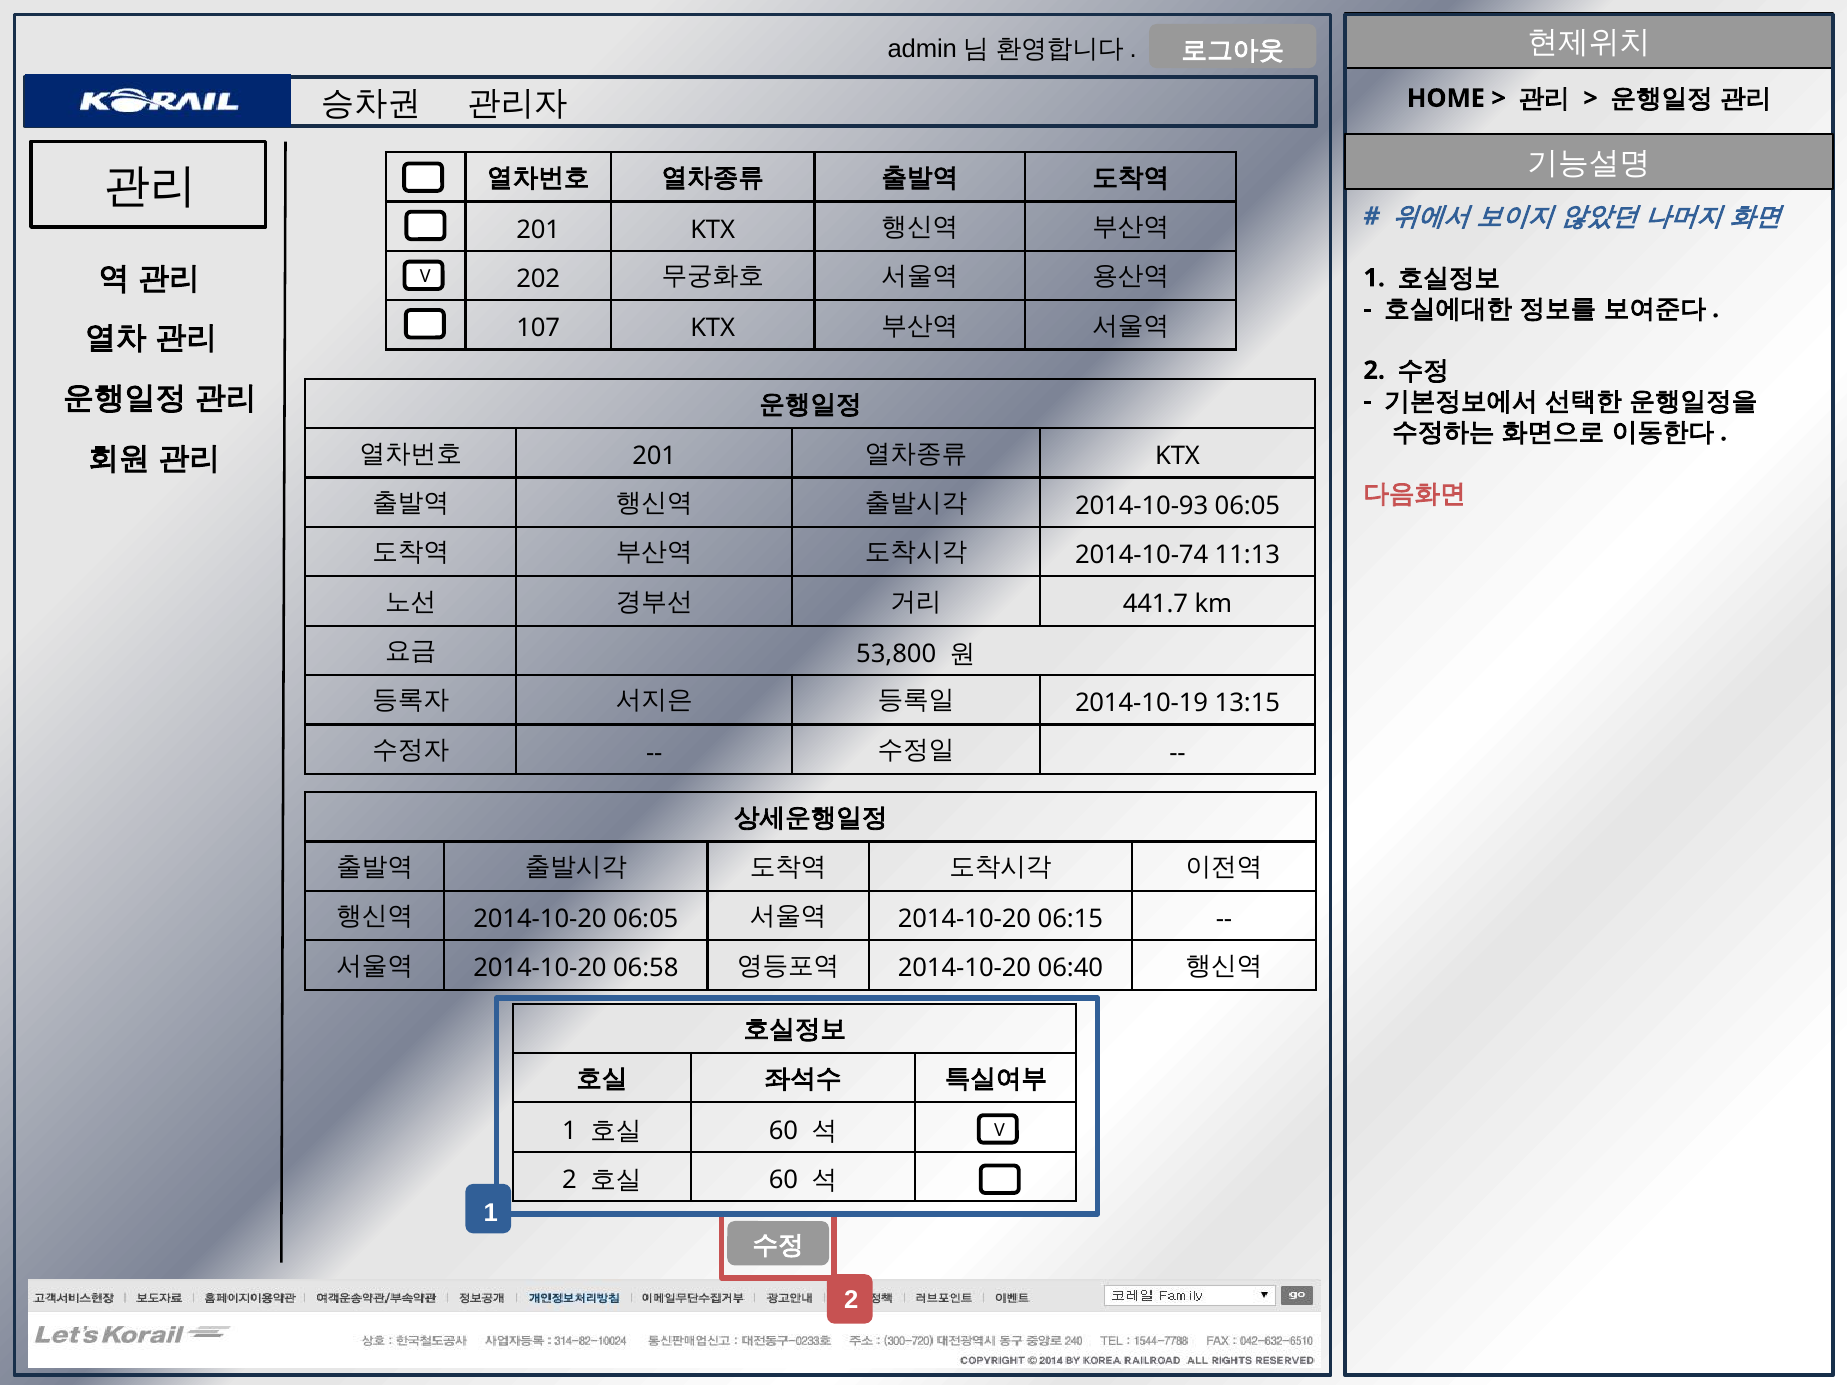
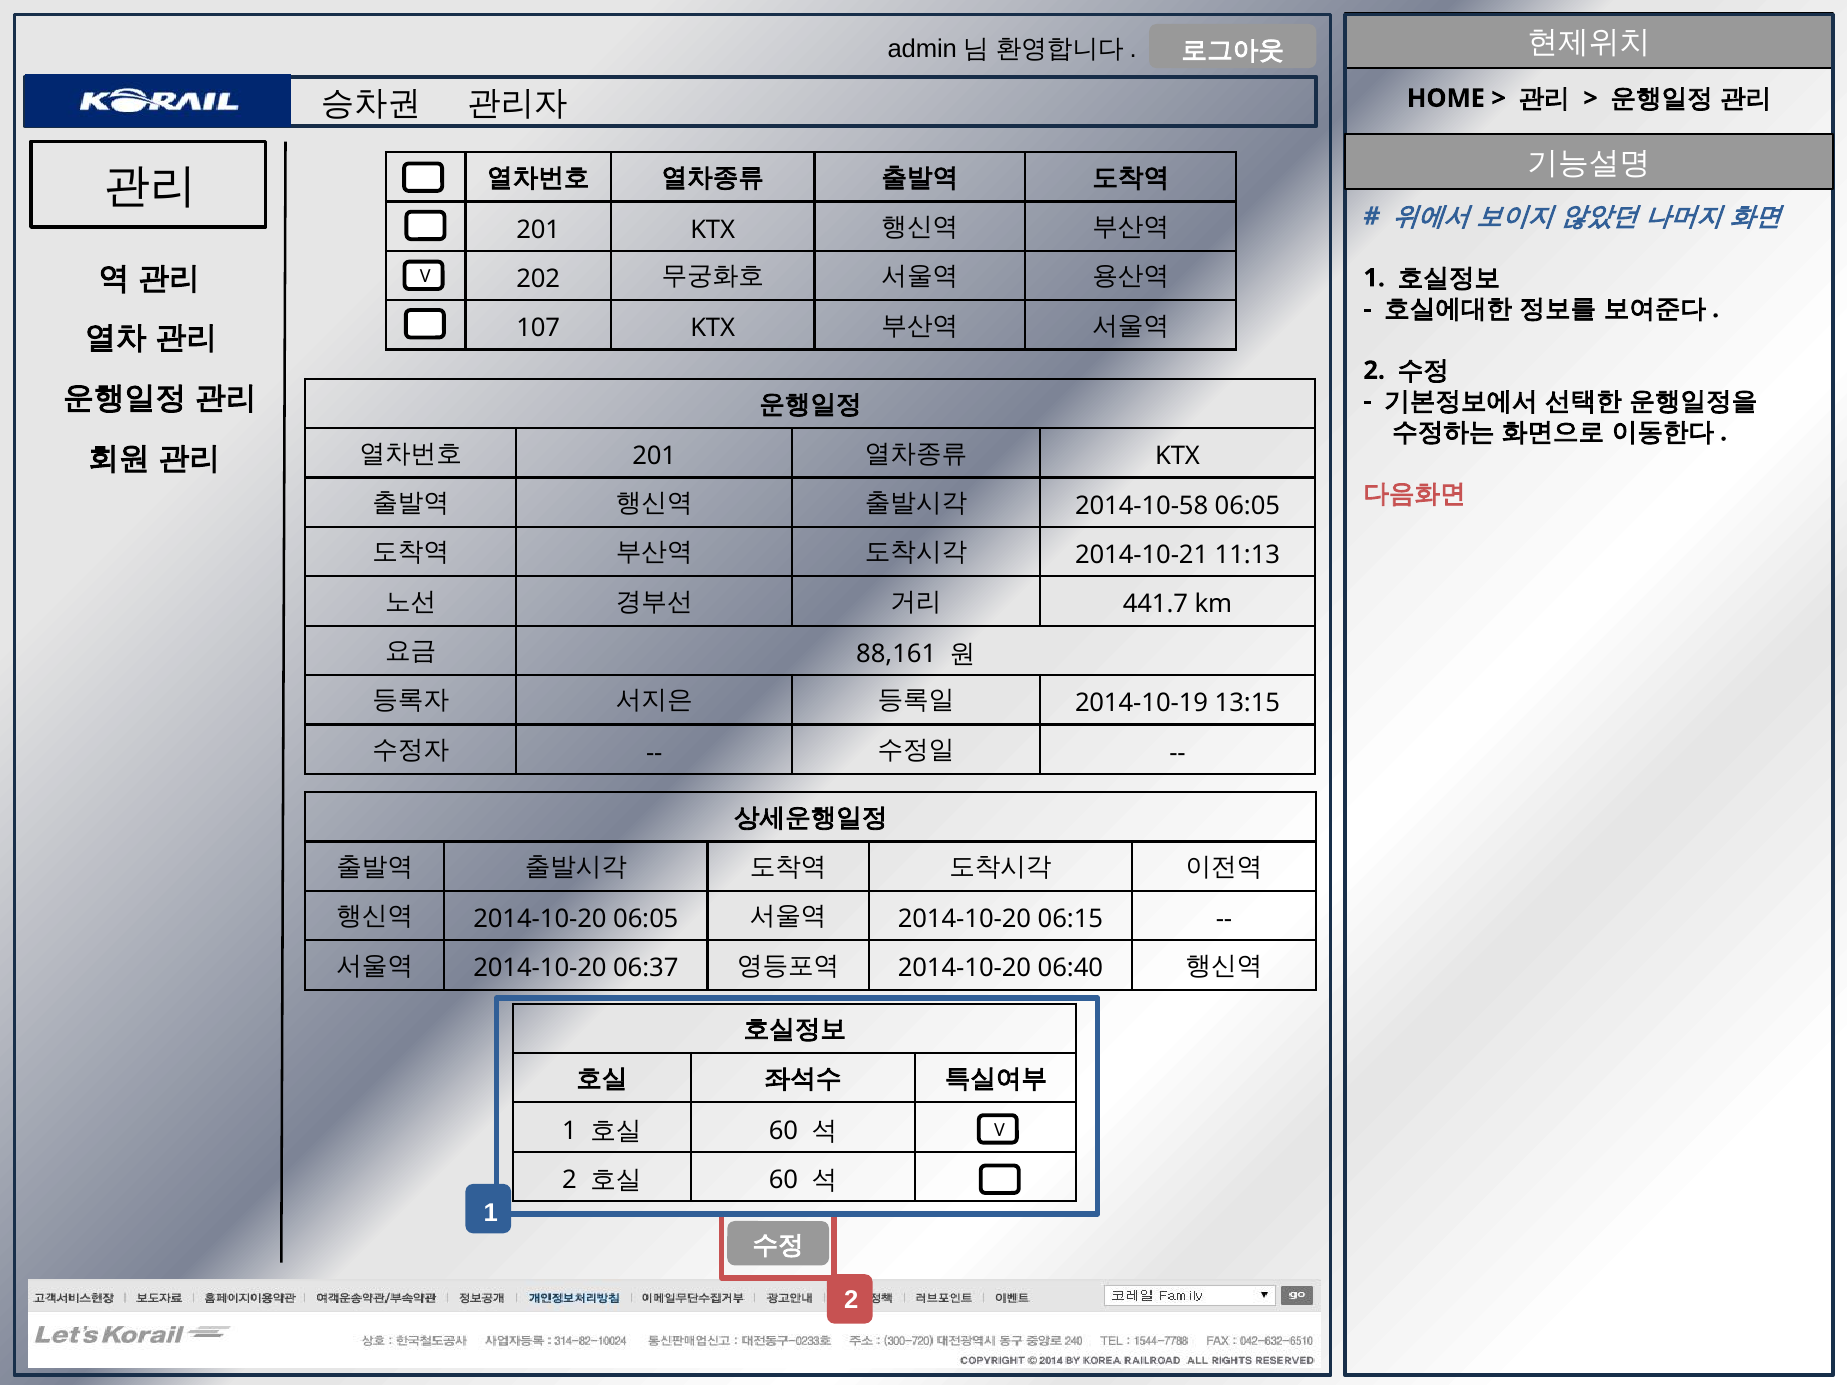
2014-10-93: 2014-10-93 -> 2014-10-58
2014-10-74: 2014-10-74 -> 2014-10-21
53,800: 53,800 -> 88,161
06:58: 06:58 -> 06:37
